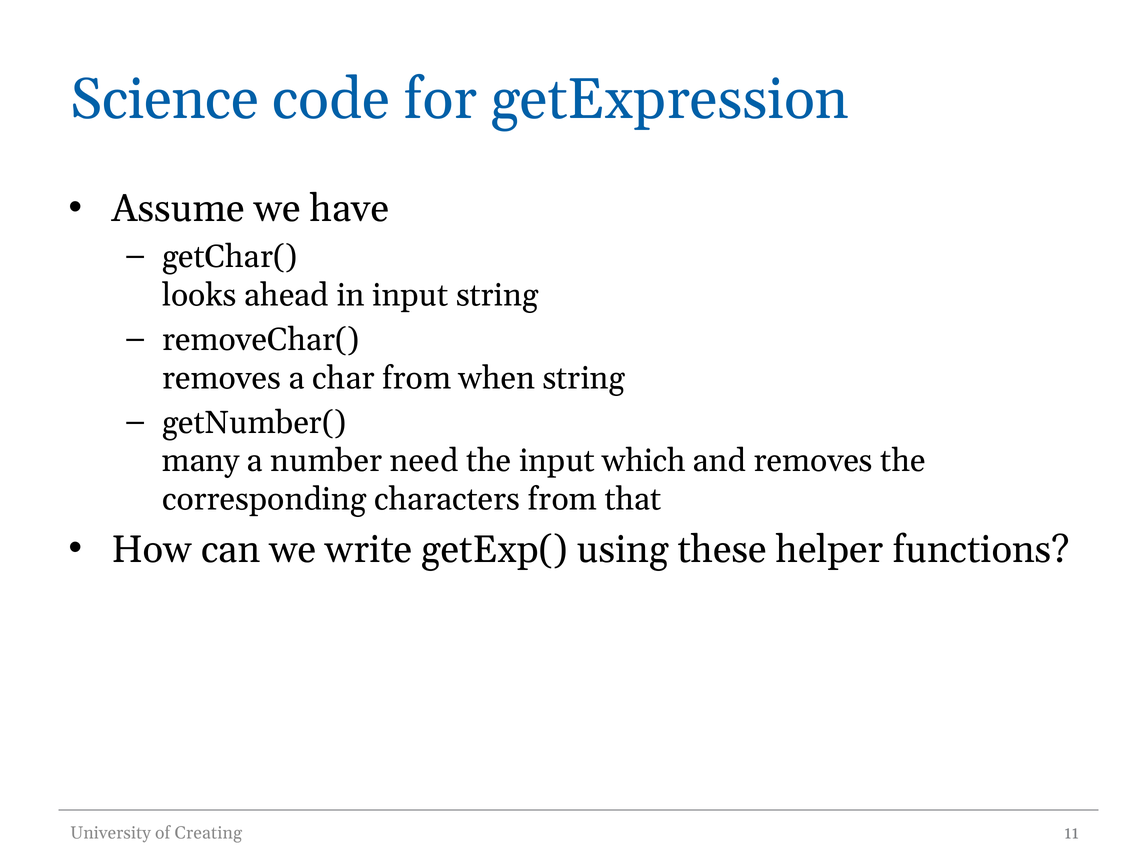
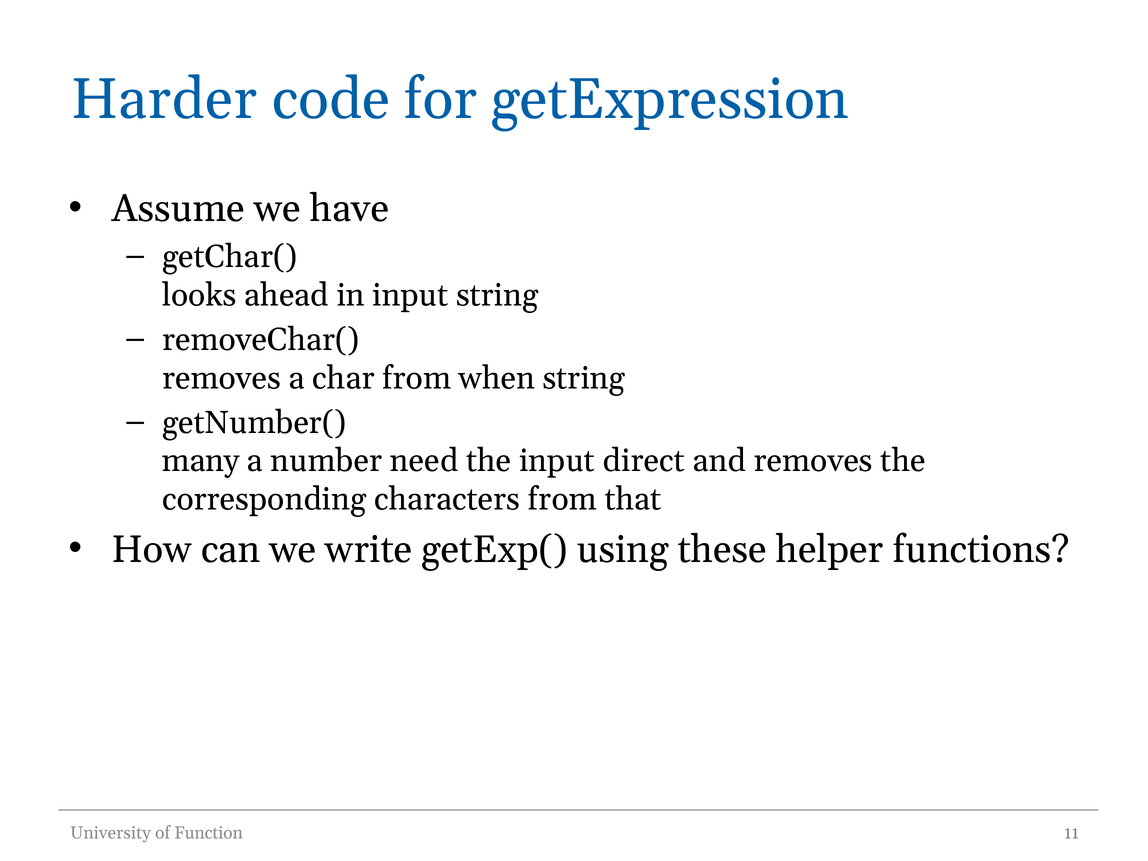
Science: Science -> Harder
which: which -> direct
Creating: Creating -> Function
